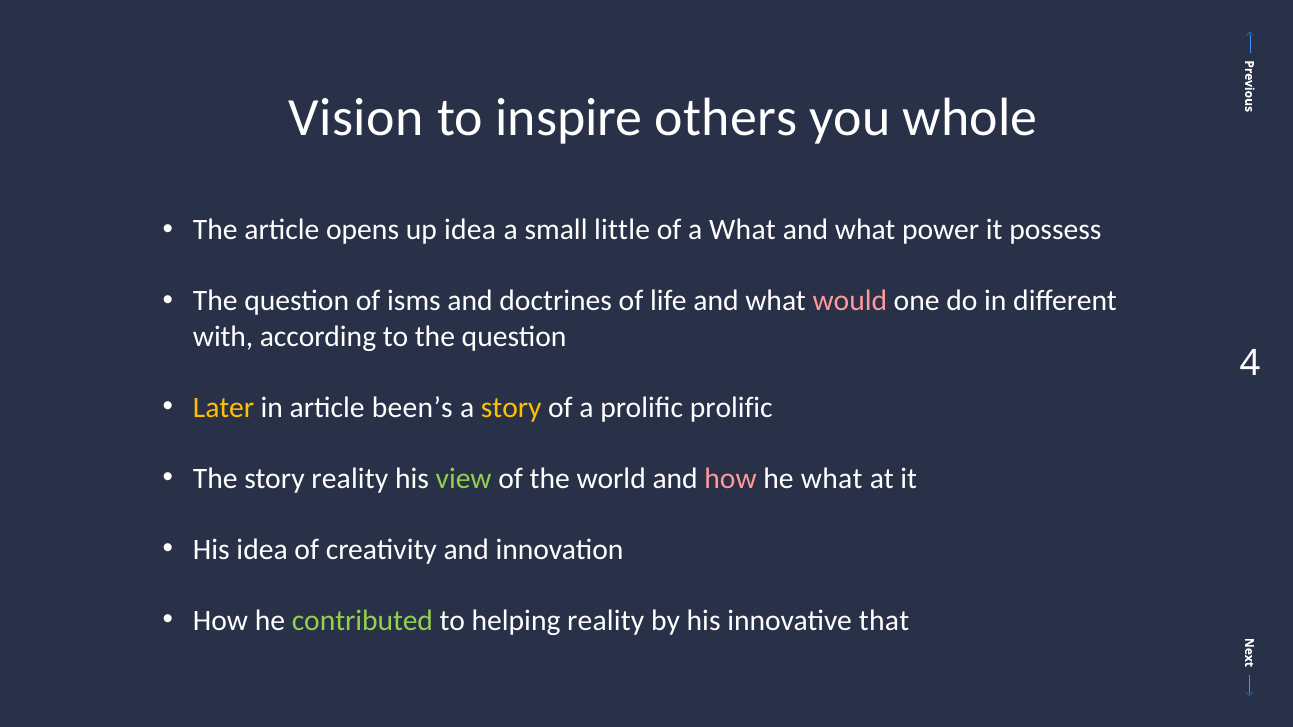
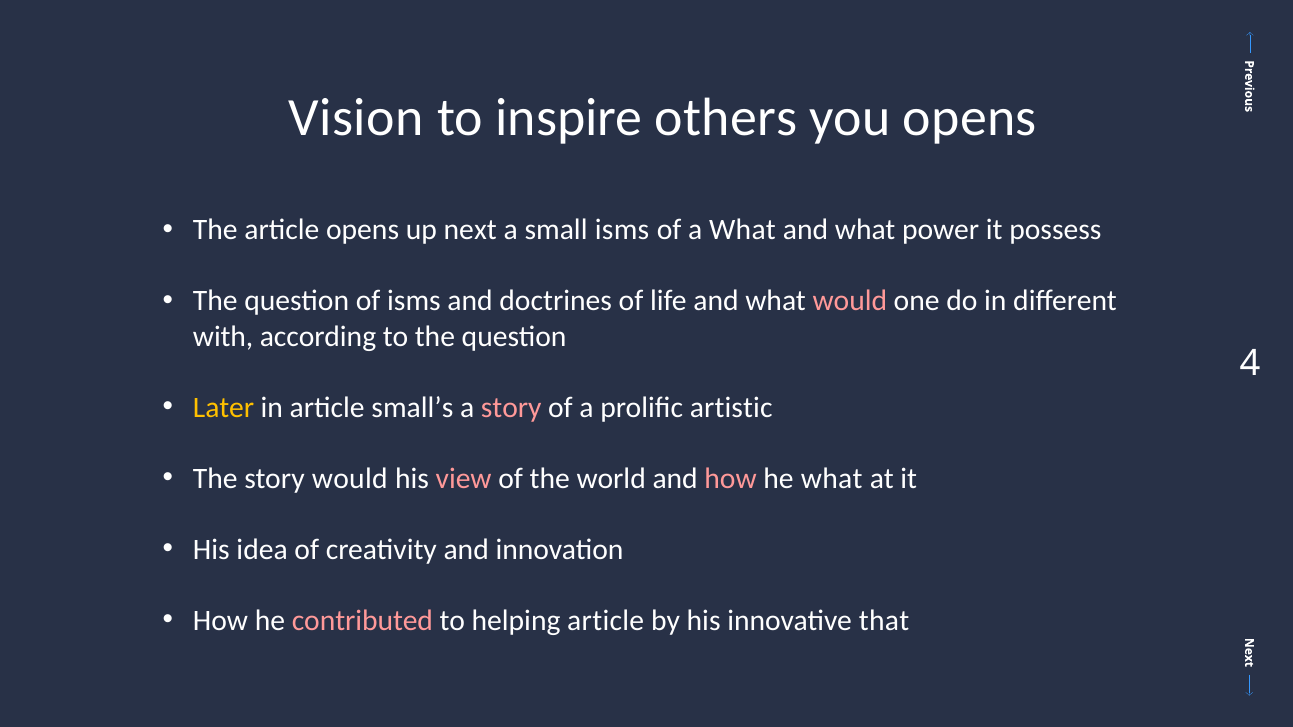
you whole: whole -> opens
up idea: idea -> next
small little: little -> isms
been’s: been’s -> small’s
story at (511, 408) colour: yellow -> pink
prolific prolific: prolific -> artistic
story reality: reality -> would
view colour: light green -> pink
contributed colour: light green -> pink
helping reality: reality -> article
